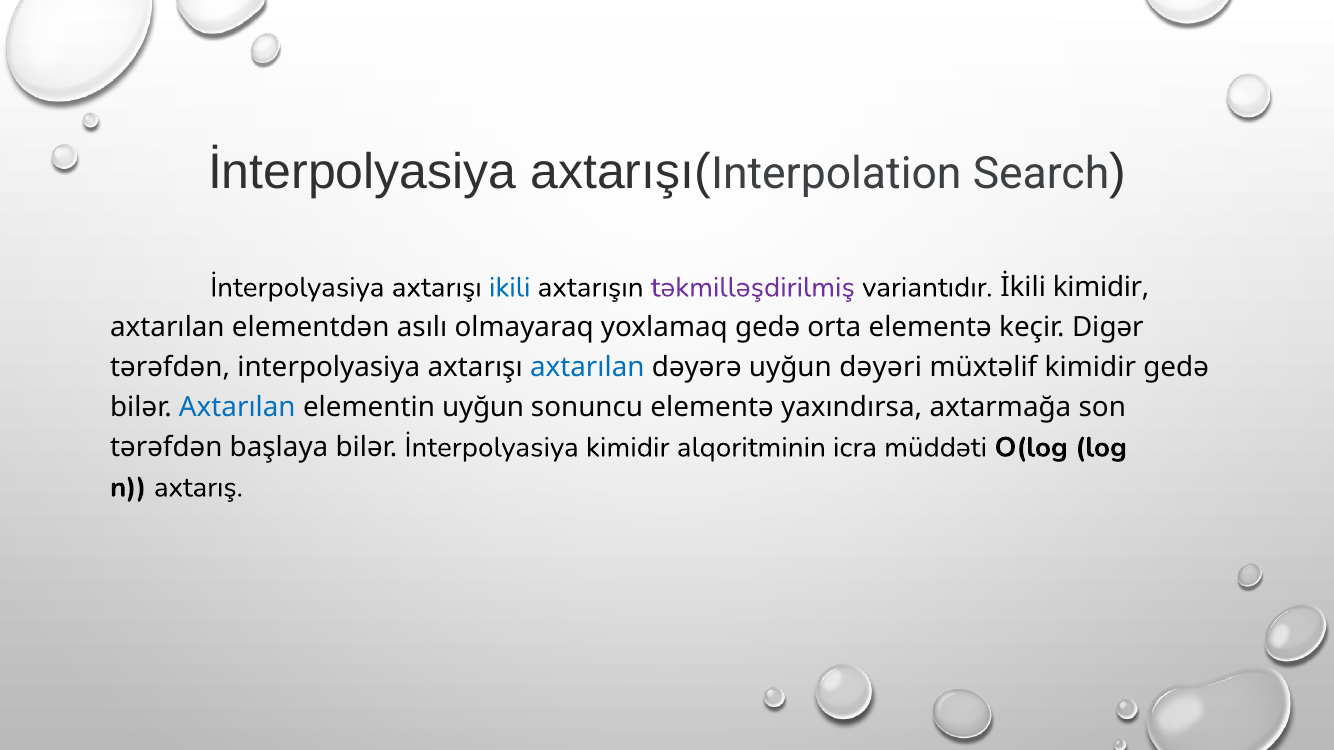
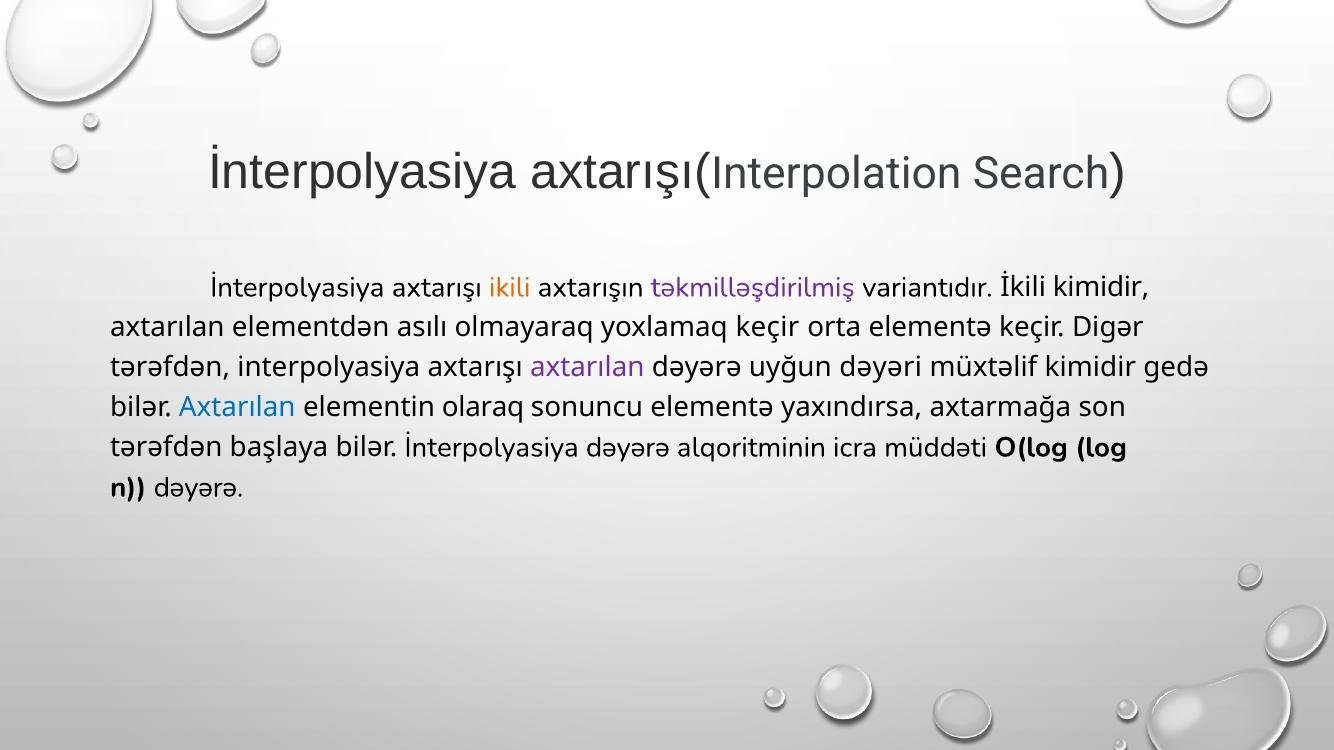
ikili colour: blue -> orange
yoxlamaq gedə: gedə -> keçir
axtarılan at (587, 368) colour: blue -> purple
elementin uyğun: uyğun -> olaraq
İnterpolyasiya kimidir: kimidir -> dəyərə
n axtarış: axtarış -> dəyərə
